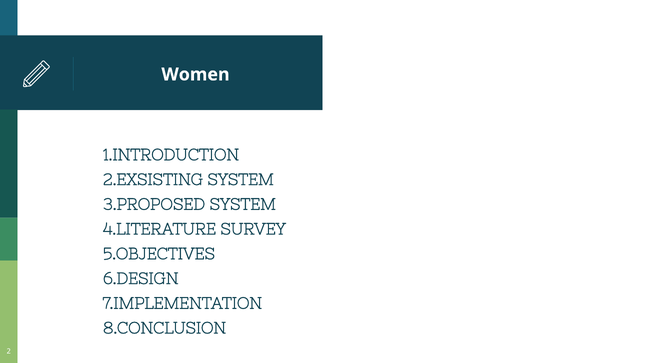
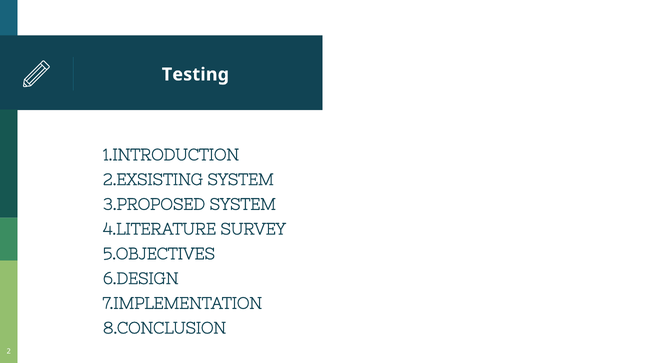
Women: Women -> Testing
